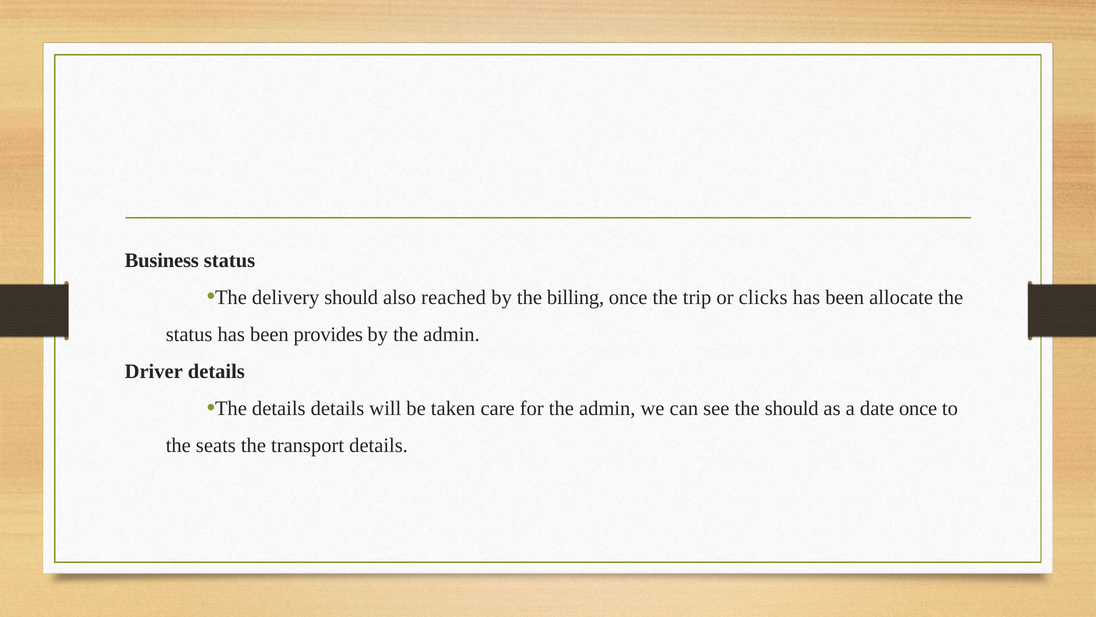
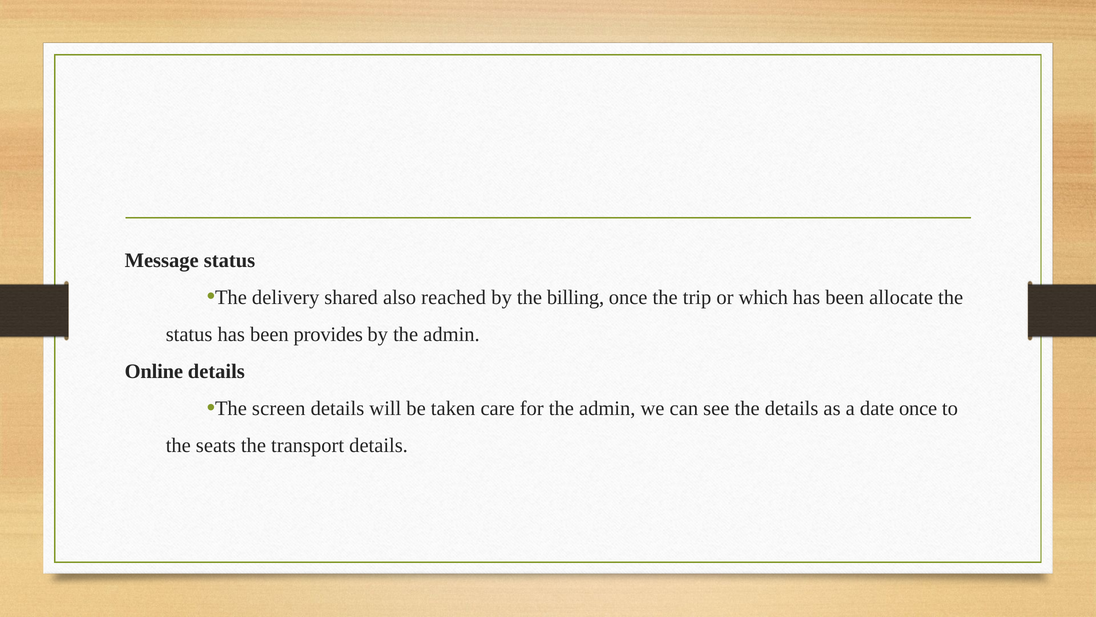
Business: Business -> Message
delivery should: should -> shared
clicks: clicks -> which
Driver: Driver -> Online
The details: details -> screen
the should: should -> details
